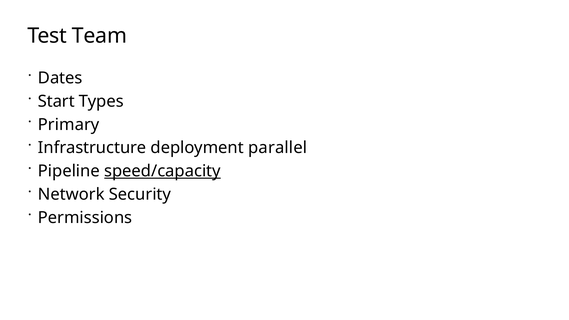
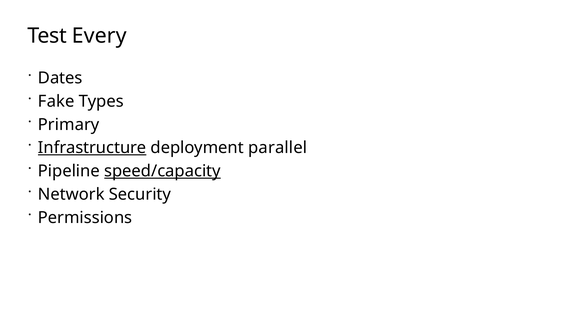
Team: Team -> Every
Start: Start -> Fake
Infrastructure underline: none -> present
